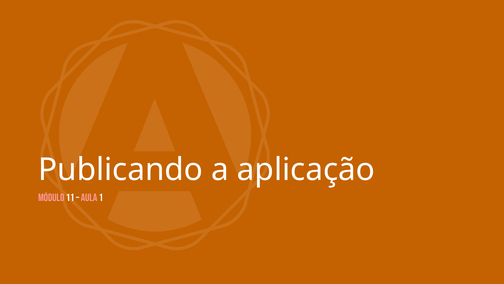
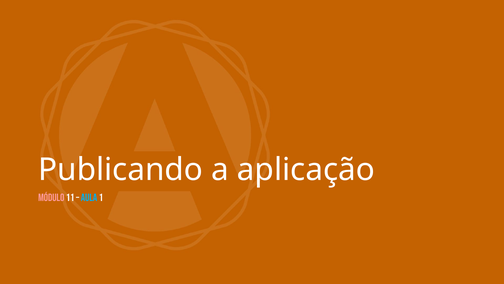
Aula colour: pink -> light blue
